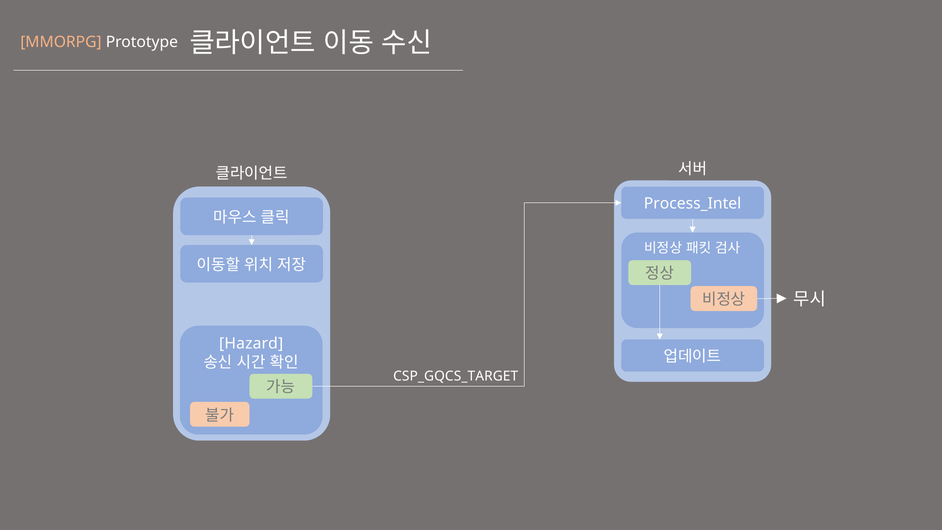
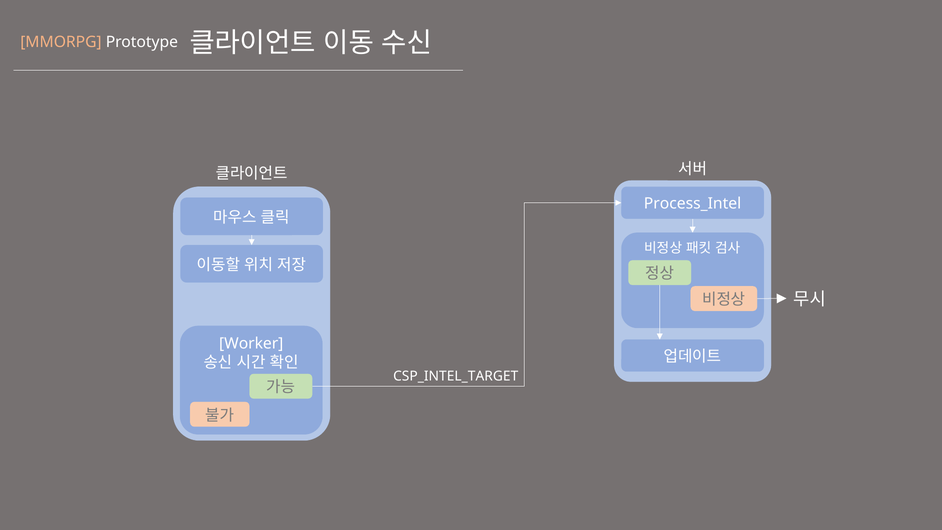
Hazard: Hazard -> Worker
CSP_GQCS_TARGET: CSP_GQCS_TARGET -> CSP_INTEL_TARGET
